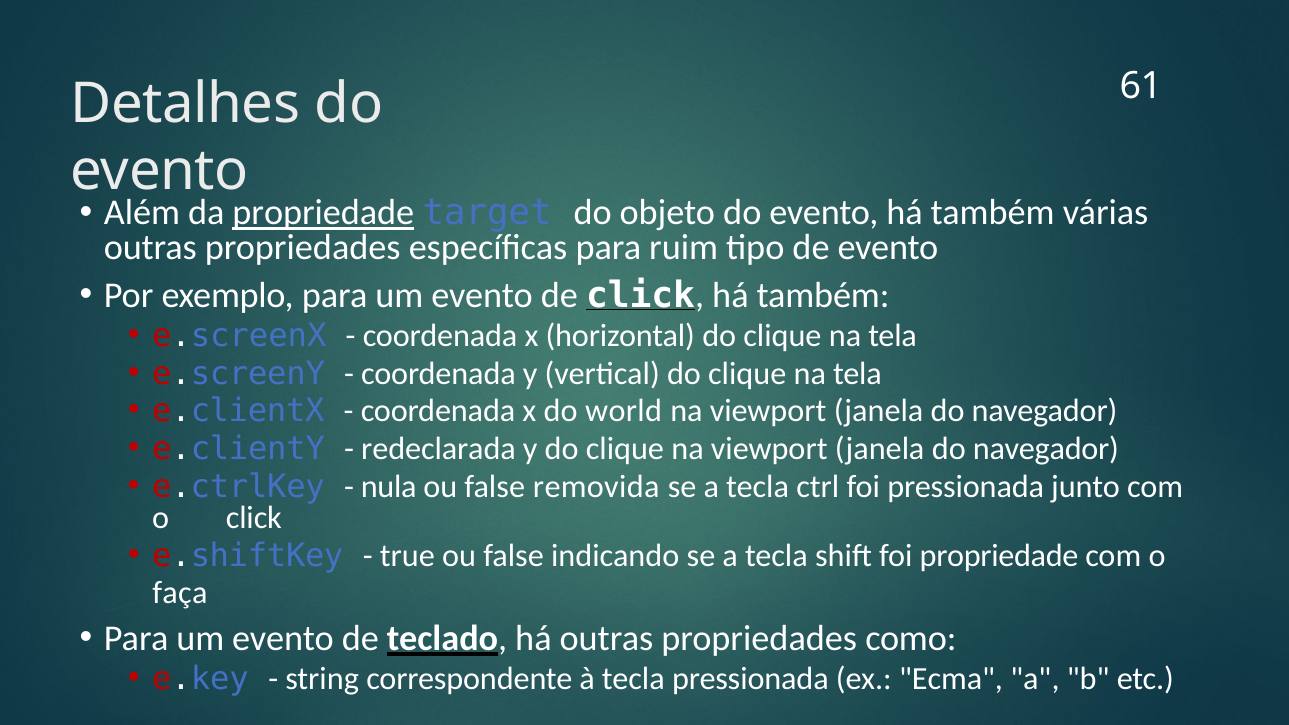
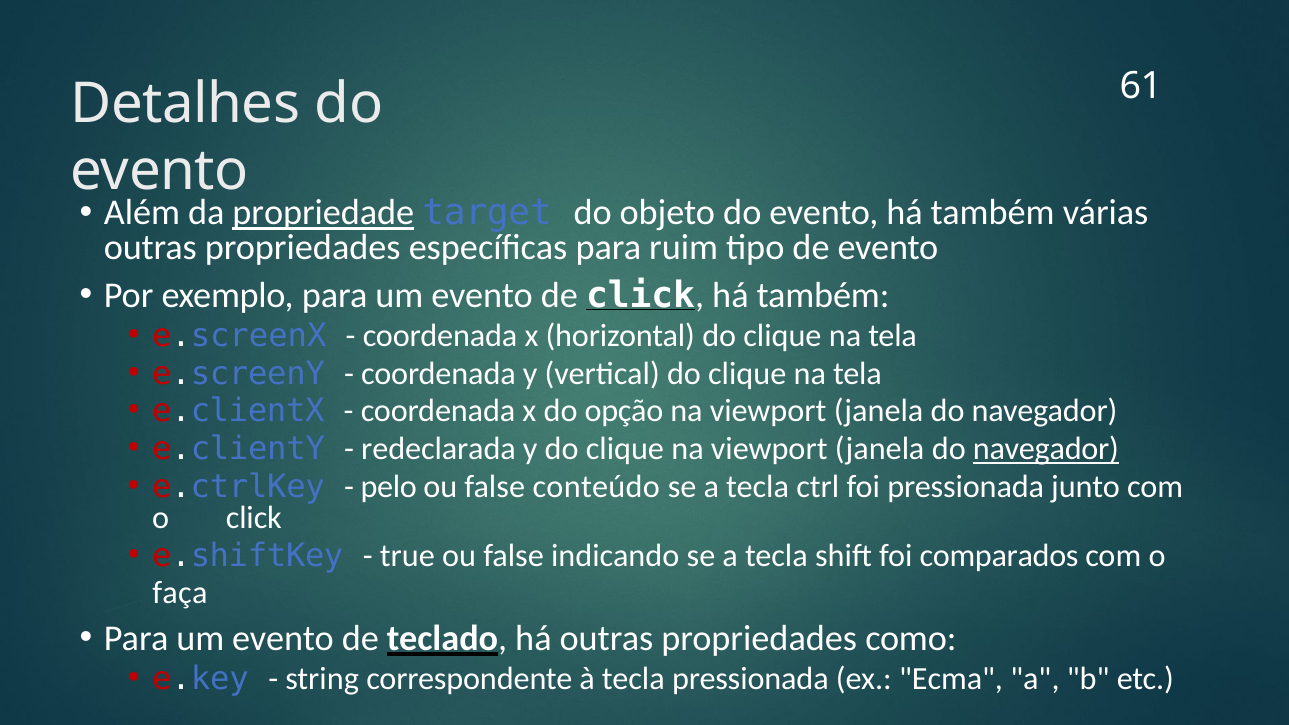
world: world -> opção
navegador at (1046, 449) underline: none -> present
nula: nula -> pelo
removida: removida -> conteúdo
foi propriedade: propriedade -> comparados
